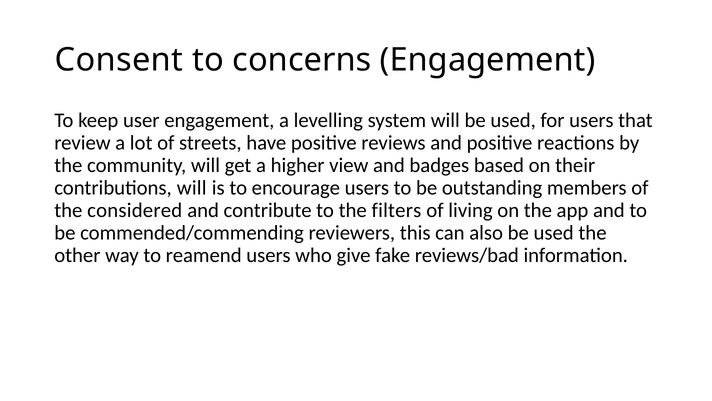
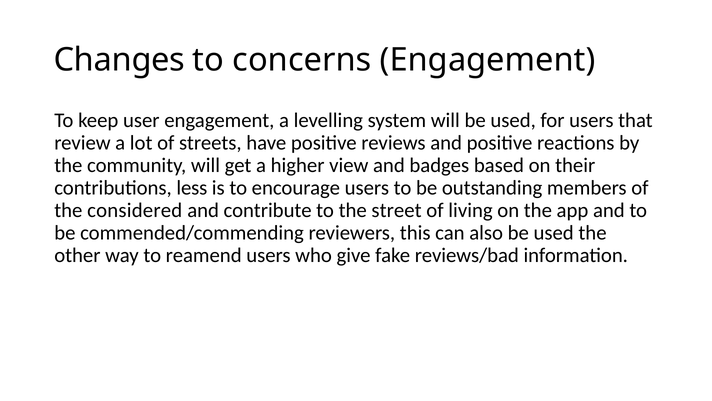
Consent: Consent -> Changes
contributions will: will -> less
filters: filters -> street
